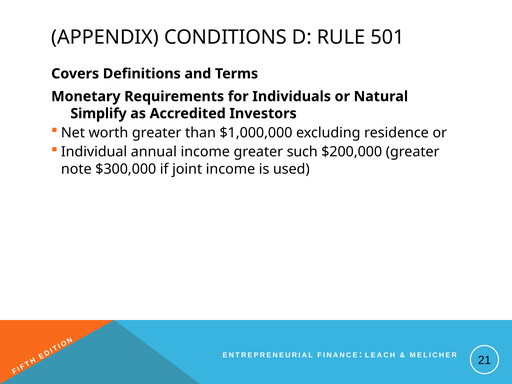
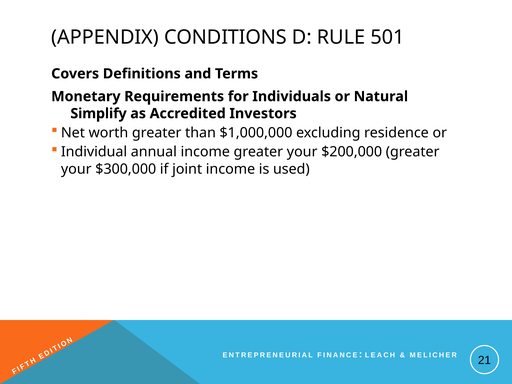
income greater such: such -> your
note at (76, 169): note -> your
